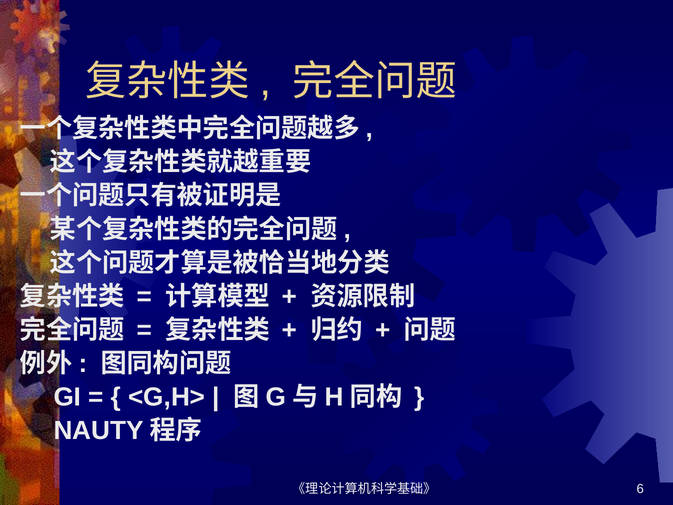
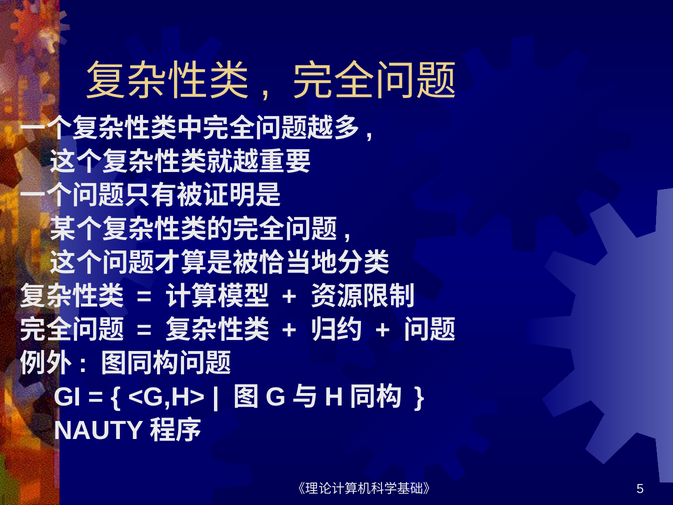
6: 6 -> 5
